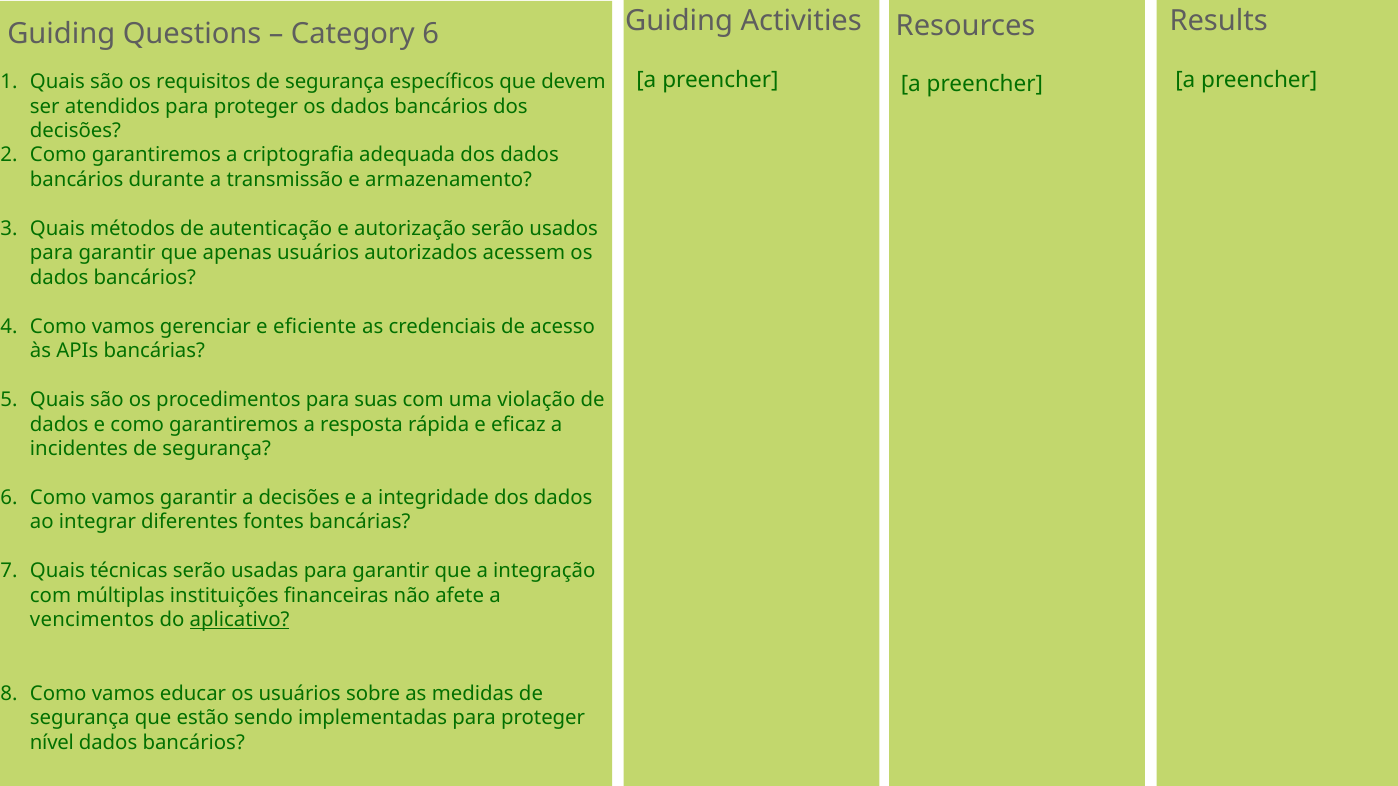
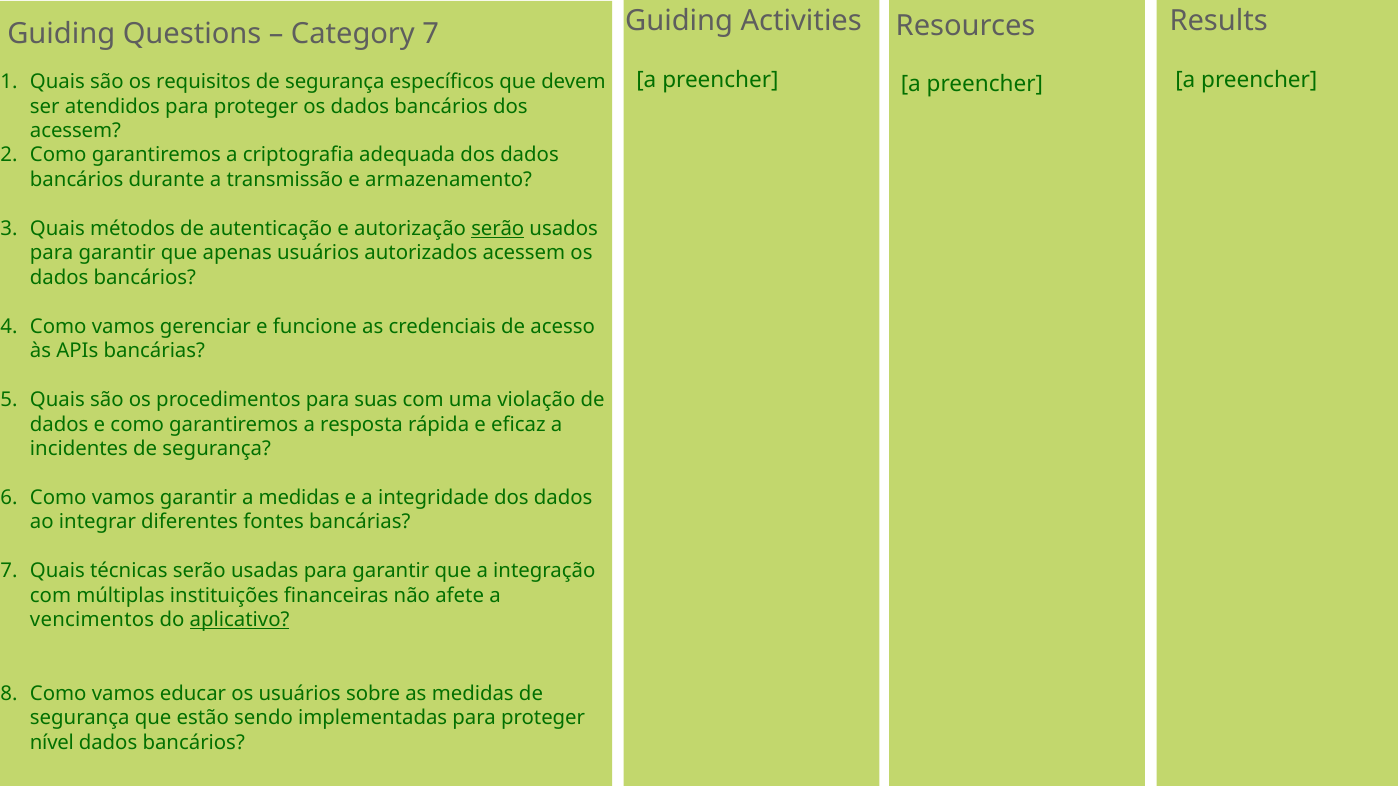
Category 6: 6 -> 7
decisões at (75, 131): decisões -> acessem
serão at (498, 229) underline: none -> present
eficiente: eficiente -> funcione
a decisões: decisões -> medidas
